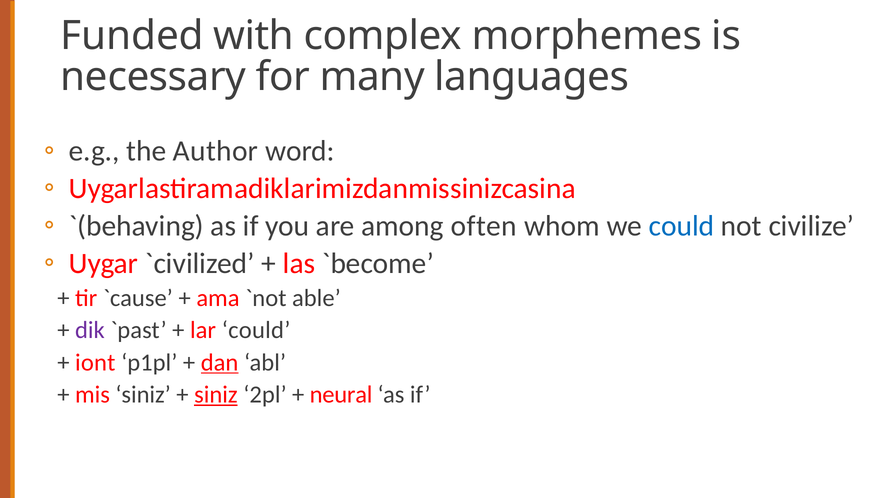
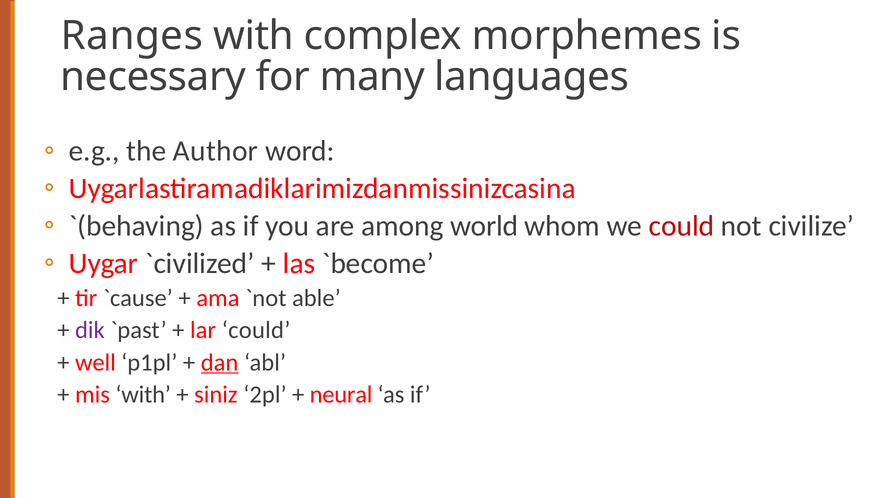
Funded: Funded -> Ranges
often: often -> world
could at (682, 226) colour: blue -> red
iont: iont -> well
mis siniz: siniz -> with
siniz at (216, 394) underline: present -> none
